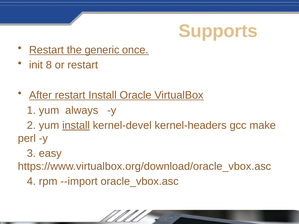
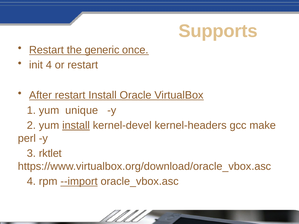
init 8: 8 -> 4
always: always -> unique
easy: easy -> rktlet
--import underline: none -> present
